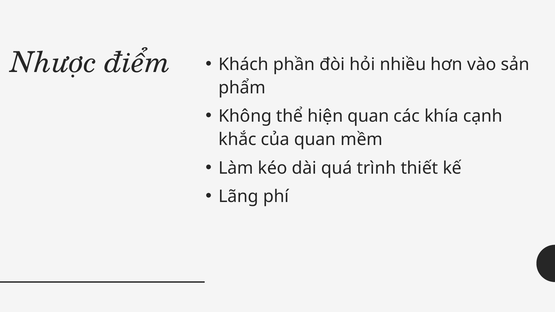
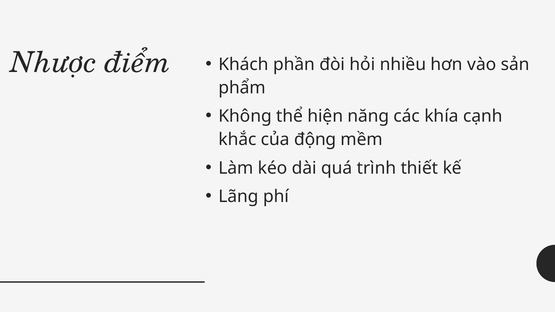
hiện quan: quan -> năng
của quan: quan -> động
